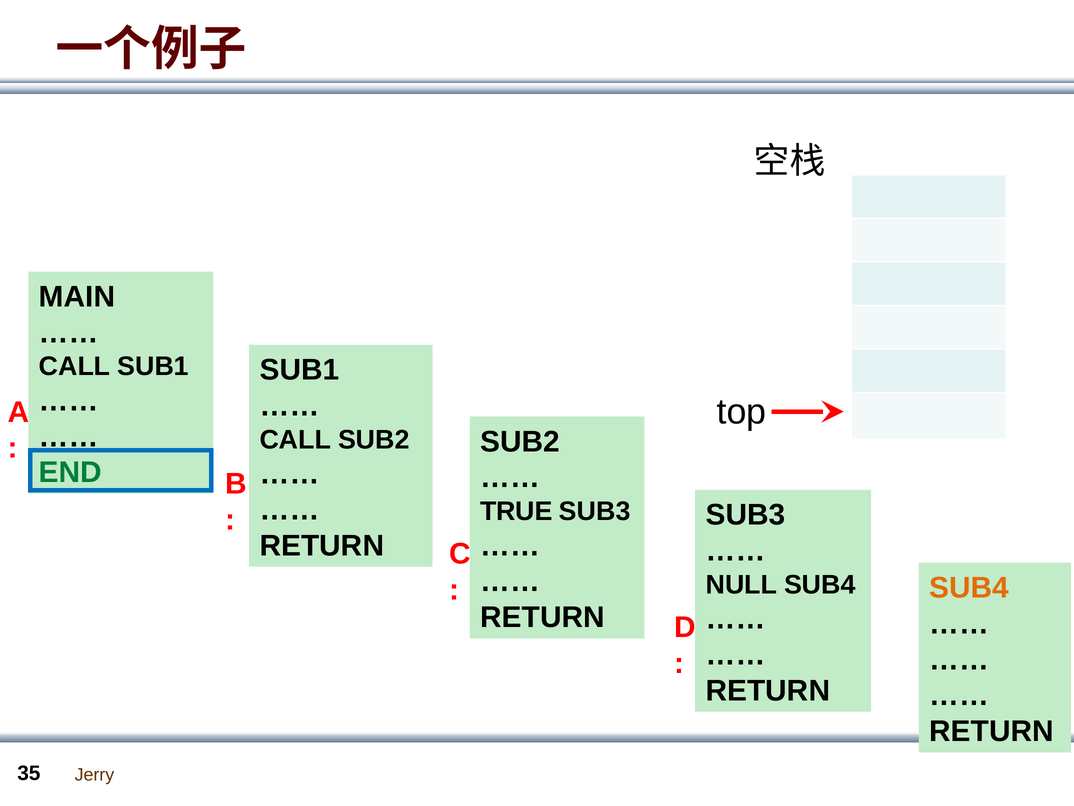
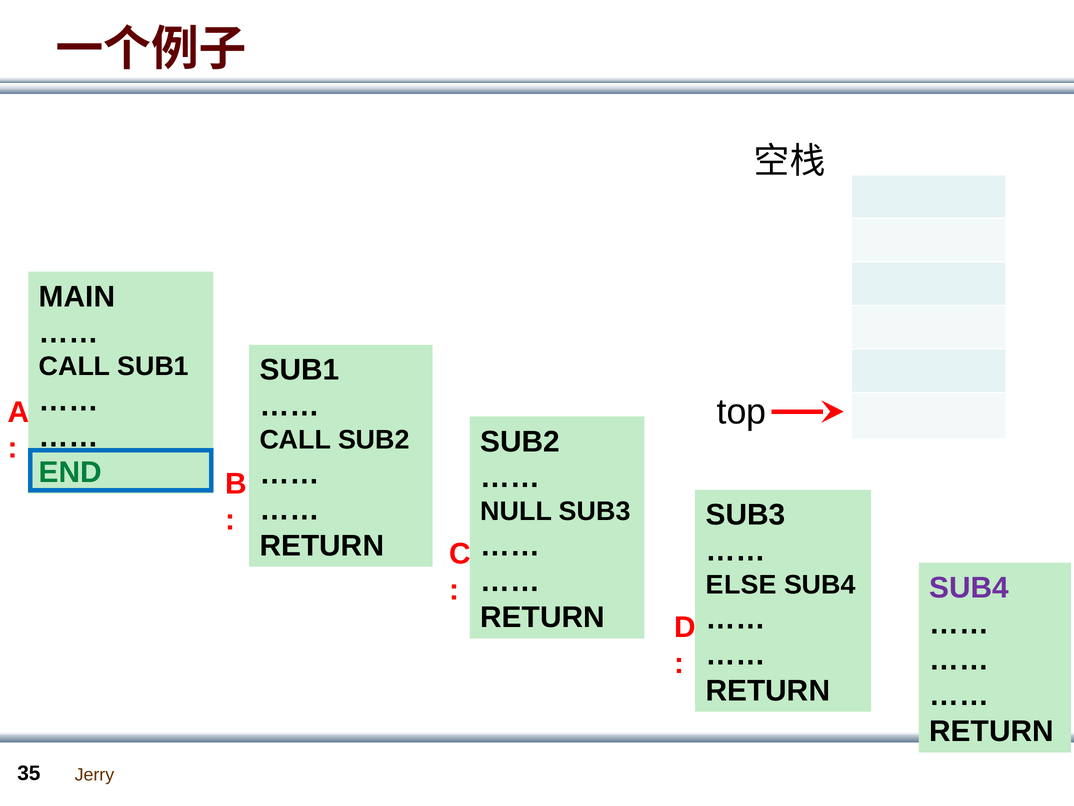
TRUE: TRUE -> NULL
NULL: NULL -> ELSE
SUB4 at (969, 588) colour: orange -> purple
